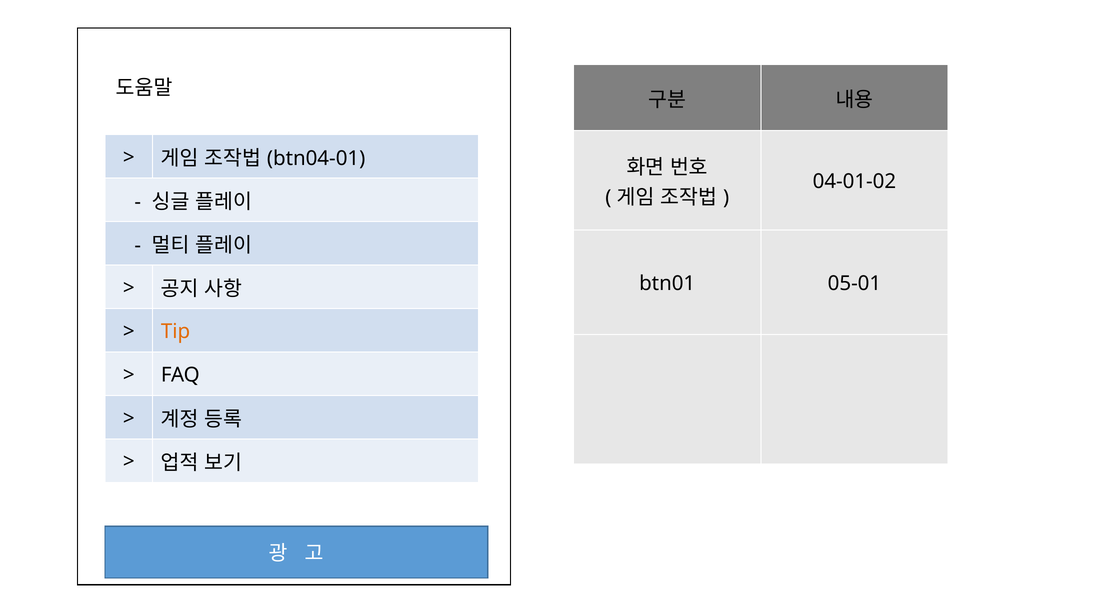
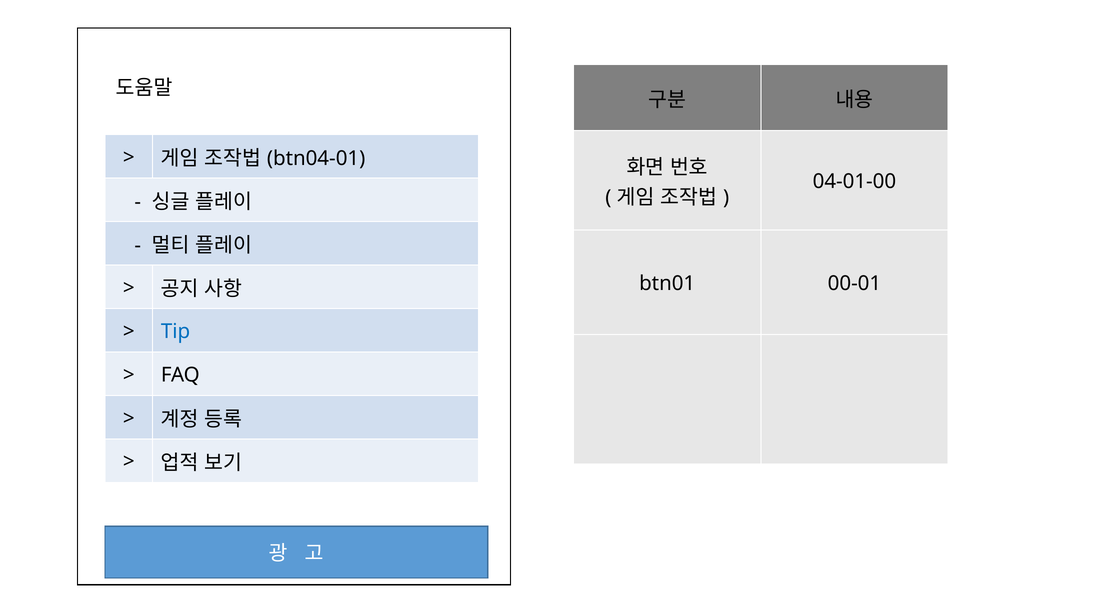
04-01-02: 04-01-02 -> 04-01-00
05-01: 05-01 -> 00-01
Tip colour: orange -> blue
